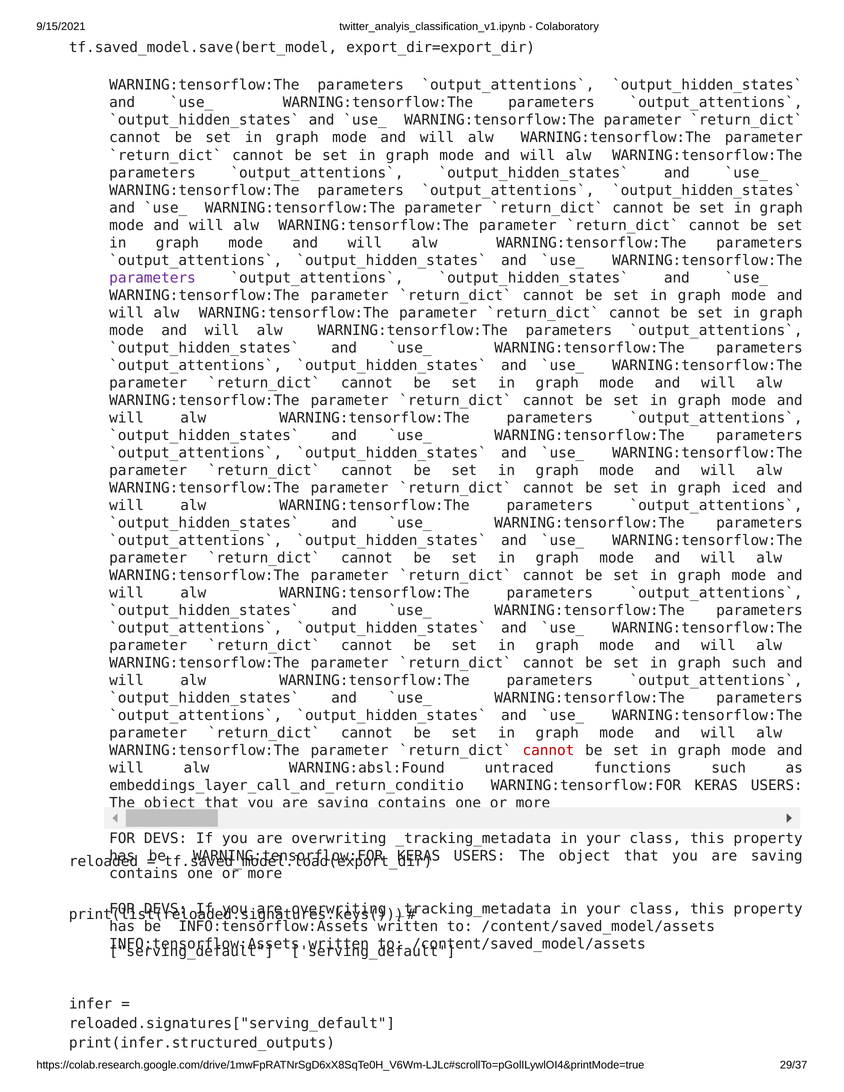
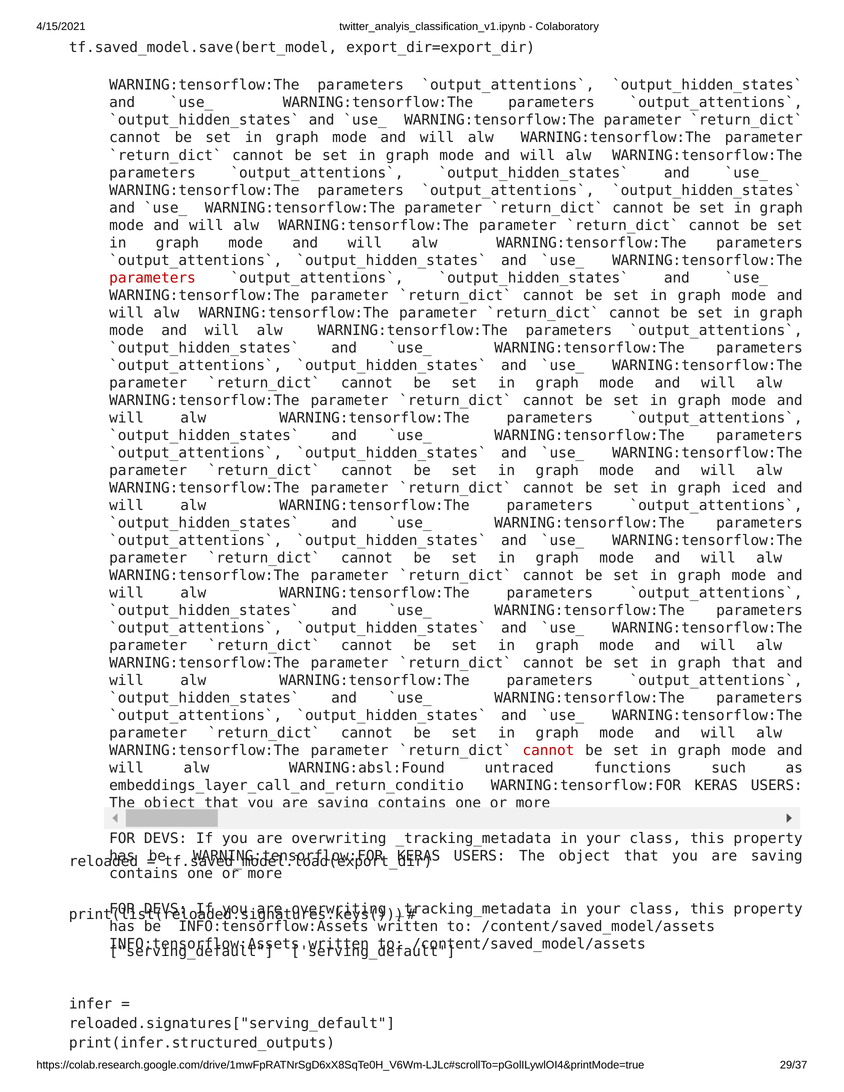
9/15/2021: 9/15/2021 -> 4/15/2021
parameters at (153, 278) colour: purple -> red
graph such: such -> that
